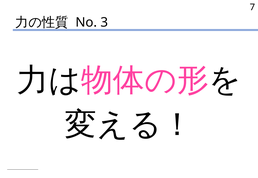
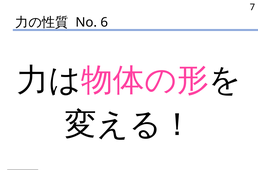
3: 3 -> 6
